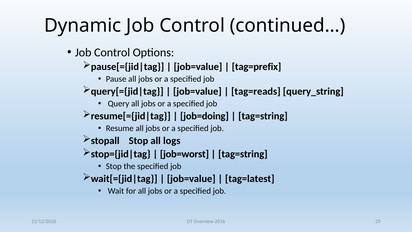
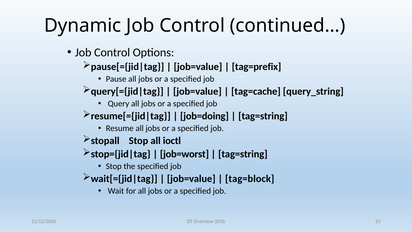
tag=reads: tag=reads -> tag=cache
logs: logs -> ioctl
tag=latest: tag=latest -> tag=block
